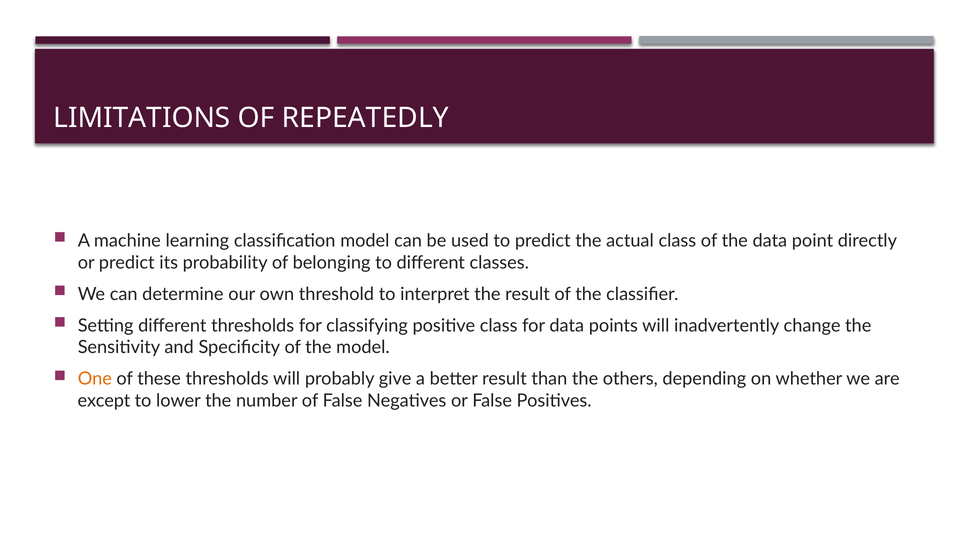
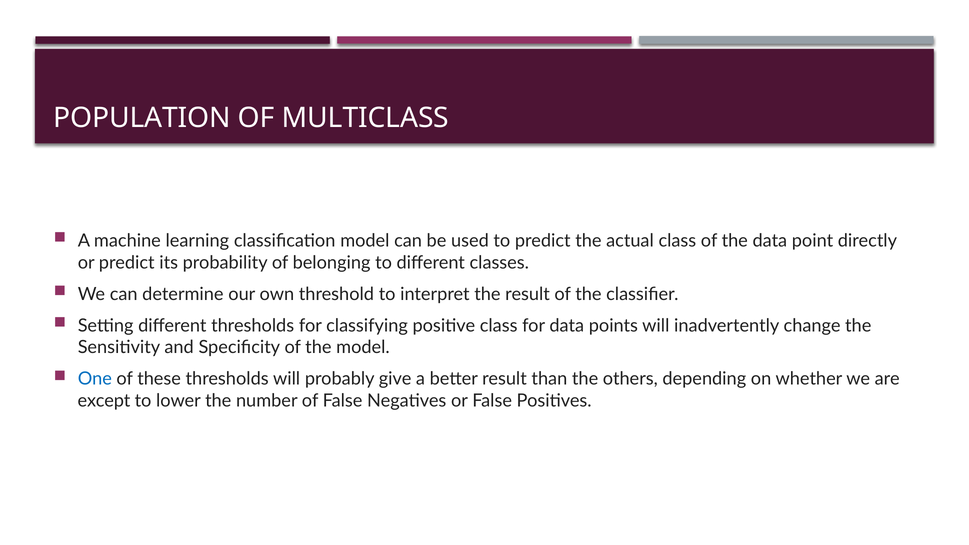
LIMITATIONS: LIMITATIONS -> POPULATION
REPEATEDLY: REPEATEDLY -> MULTICLASS
One colour: orange -> blue
